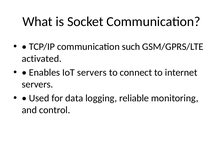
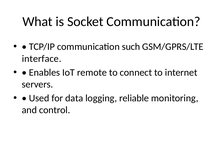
activated: activated -> interface
IoT servers: servers -> remote
